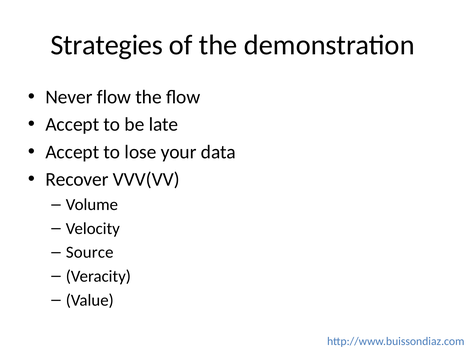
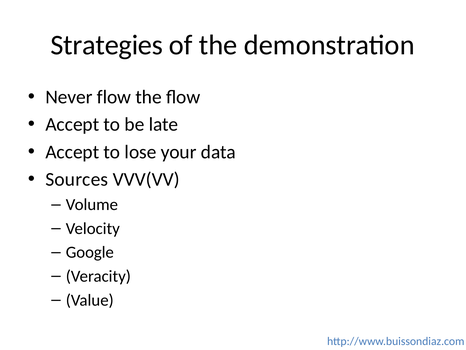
Recover: Recover -> Sources
Source: Source -> Google
